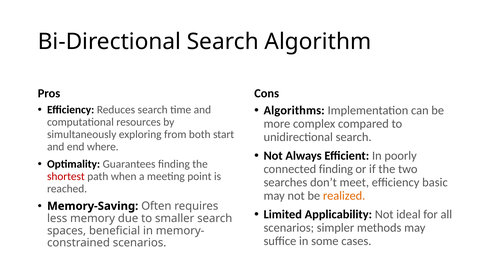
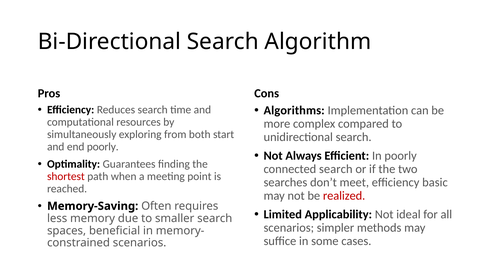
end where: where -> poorly
connected finding: finding -> search
realized colour: orange -> red
